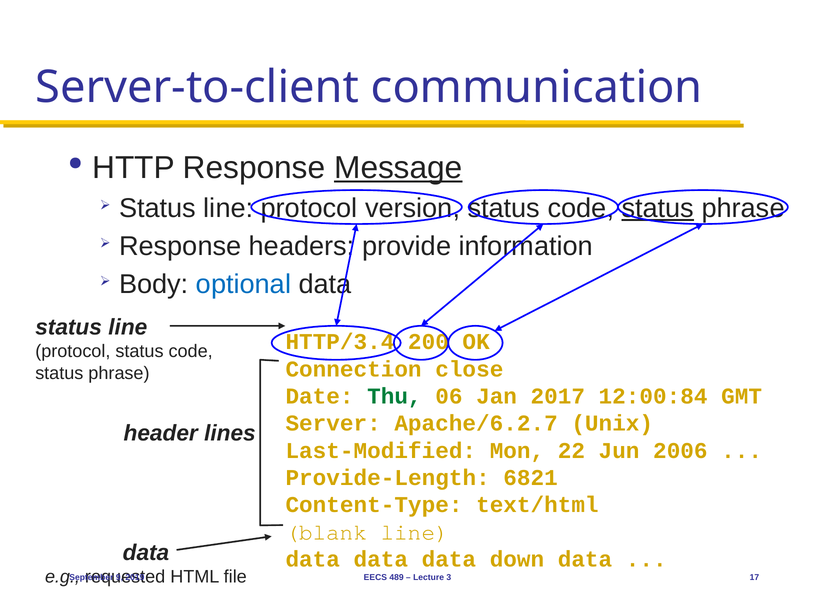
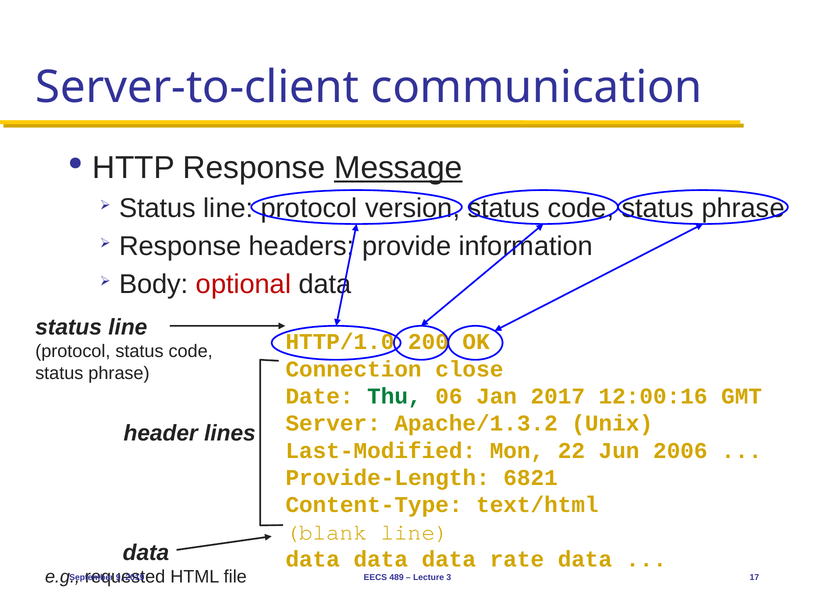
status at (658, 208) underline: present -> none
optional colour: blue -> red
HTTP/3.4: HTTP/3.4 -> HTTP/1.0
12:00:84: 12:00:84 -> 12:00:16
Apache/6.2.7: Apache/6.2.7 -> Apache/1.3.2
down: down -> rate
